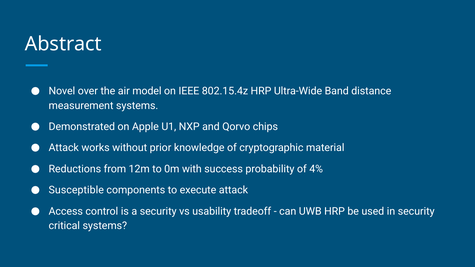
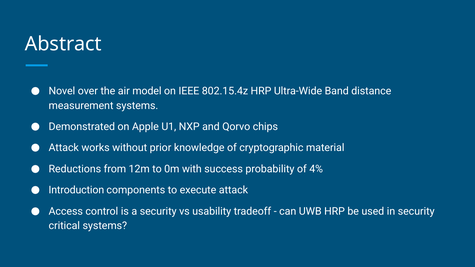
Susceptible: Susceptible -> Introduction
